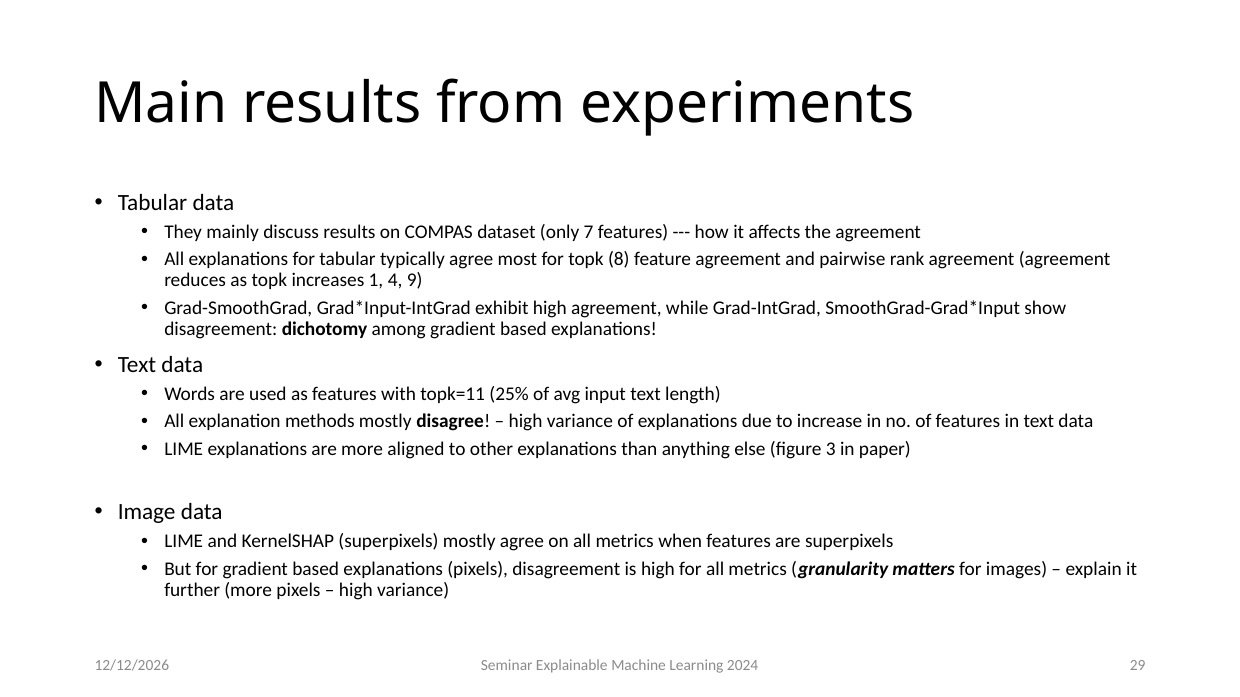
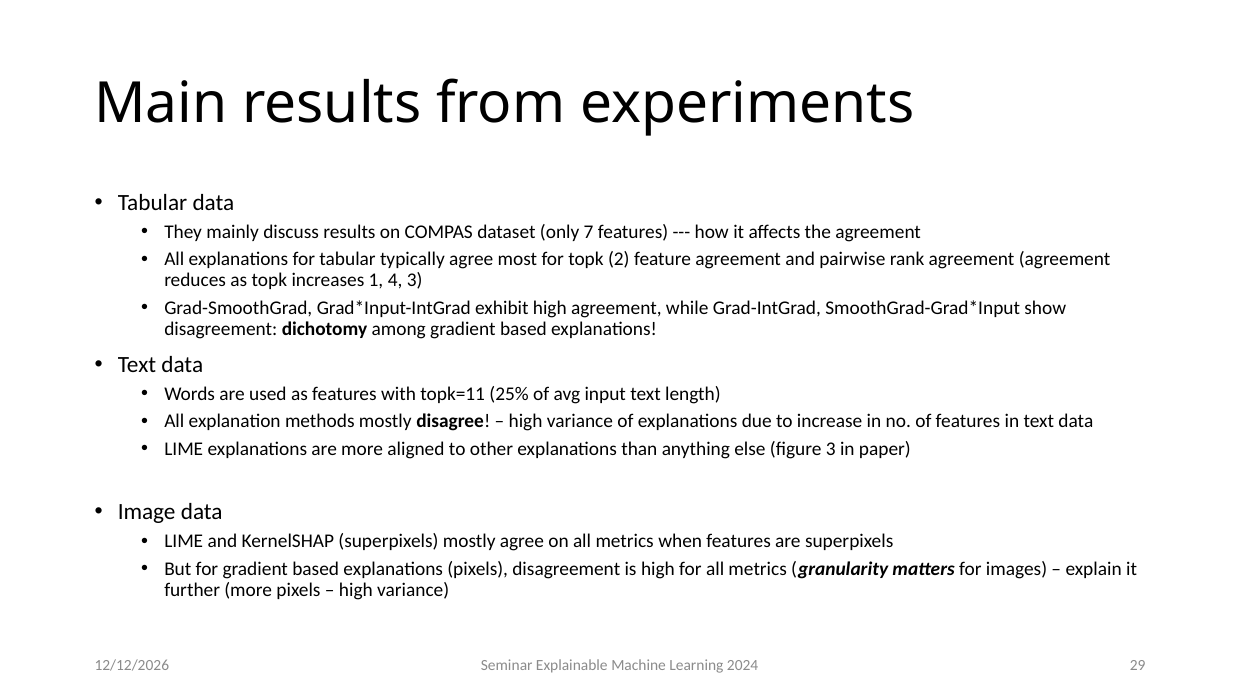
8: 8 -> 2
4 9: 9 -> 3
